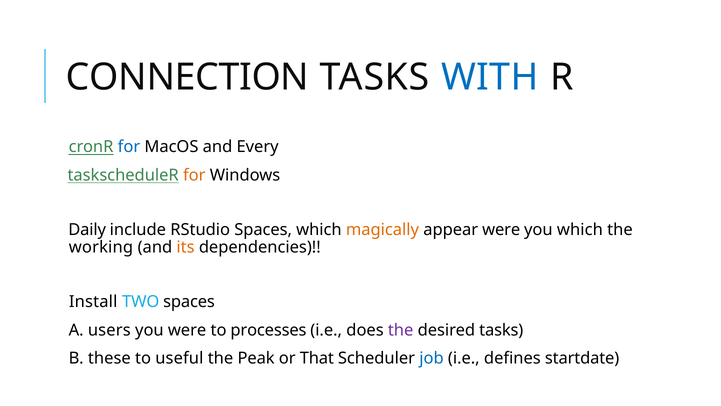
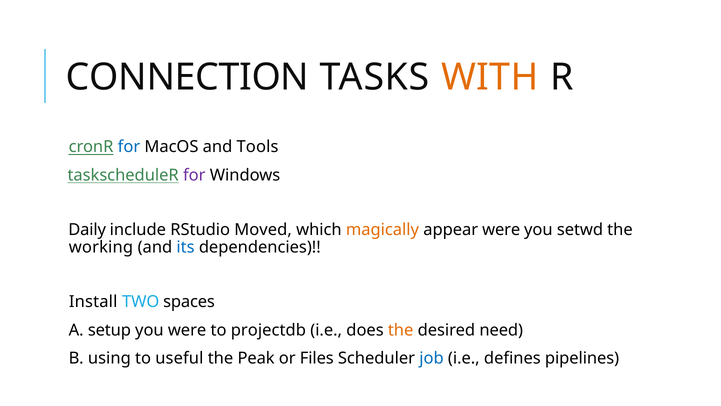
WITH colour: blue -> orange
Every: Every -> Tools
for at (194, 175) colour: orange -> purple
RStudio Spaces: Spaces -> Moved
you which: which -> setwd
its colour: orange -> blue
users: users -> setup
processes: processes -> projectdb
the at (401, 330) colour: purple -> orange
desired tasks: tasks -> need
these: these -> using
That: That -> Files
startdate: startdate -> pipelines
